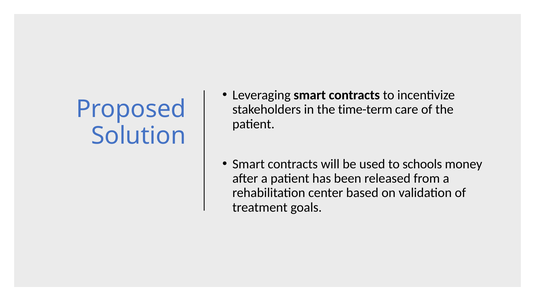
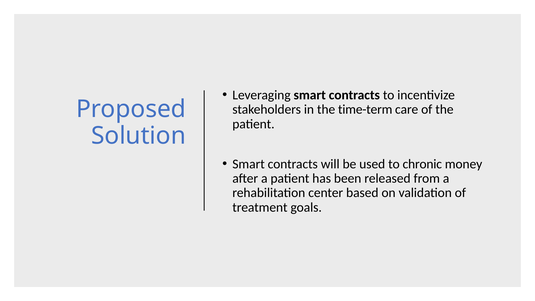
schools: schools -> chronic
